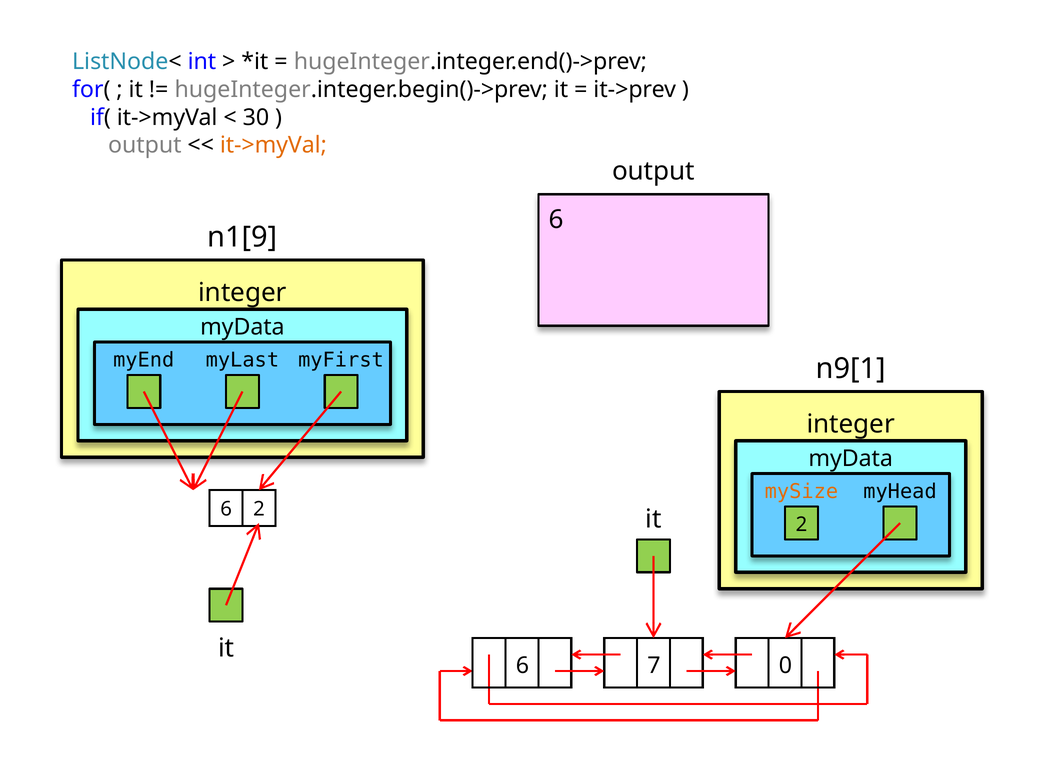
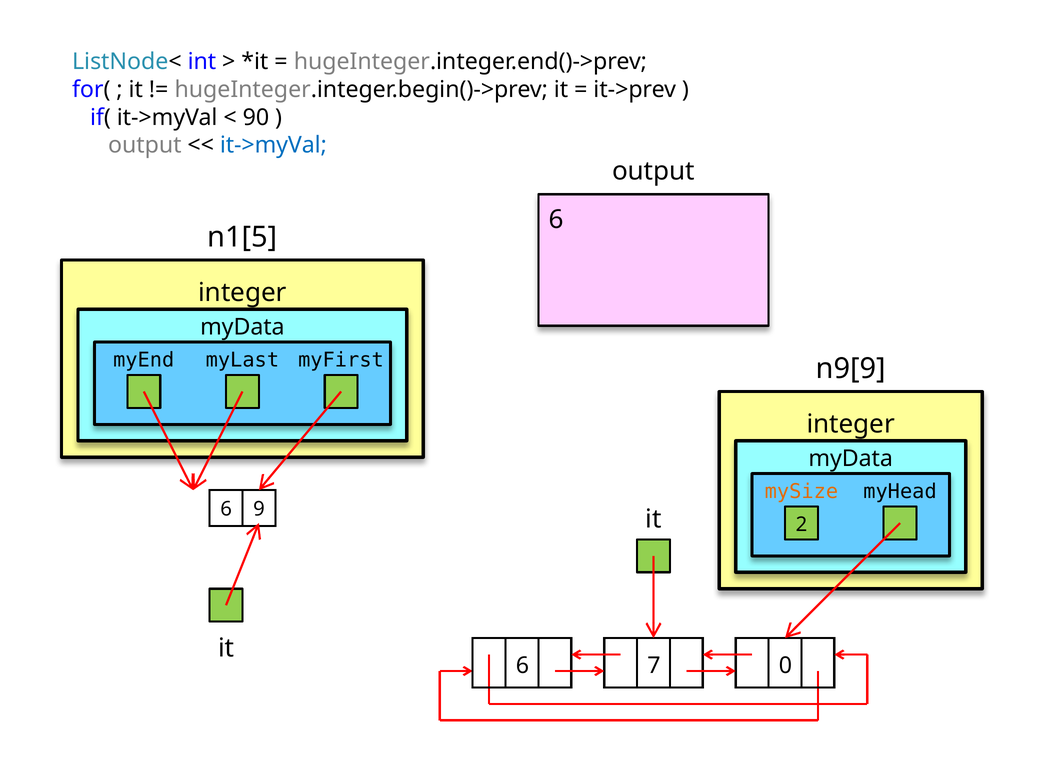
30: 30 -> 90
it->myVal at (273, 145) colour: orange -> blue
n1[9: n1[9 -> n1[5
n9[1: n9[1 -> n9[9
6 2: 2 -> 9
